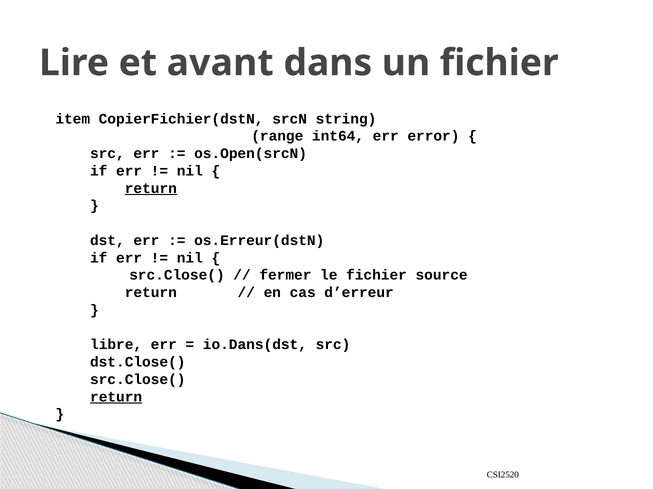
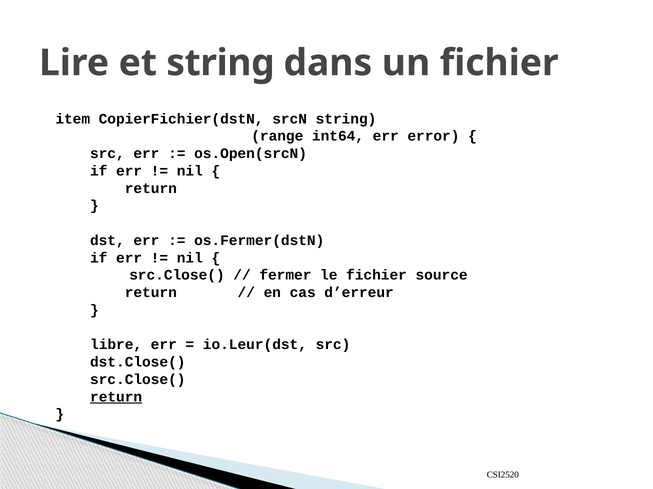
et avant: avant -> string
return at (151, 189) underline: present -> none
os.Erreur(dstN: os.Erreur(dstN -> os.Fermer(dstN
io.Dans(dst: io.Dans(dst -> io.Leur(dst
